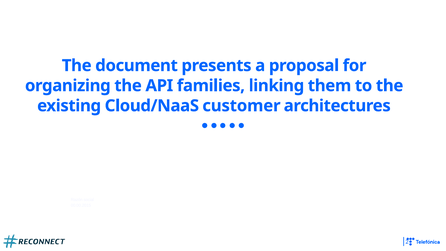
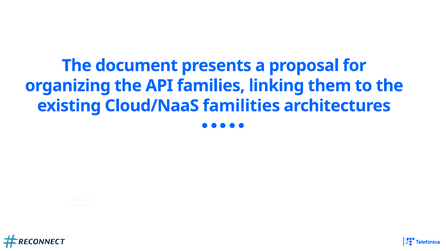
customer: customer -> familities
